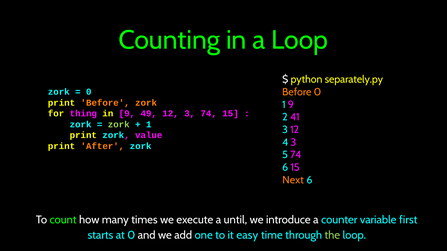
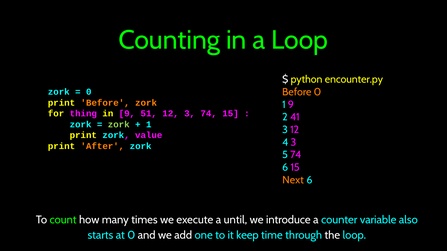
separately.py: separately.py -> encounter.py
49: 49 -> 51
first: first -> also
easy: easy -> keep
the colour: light green -> white
